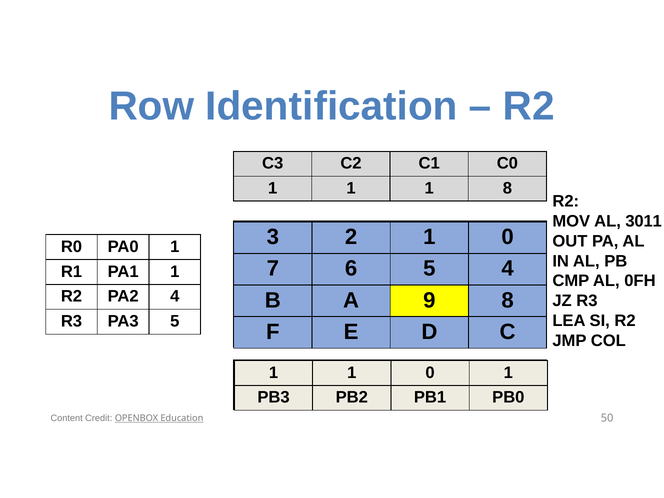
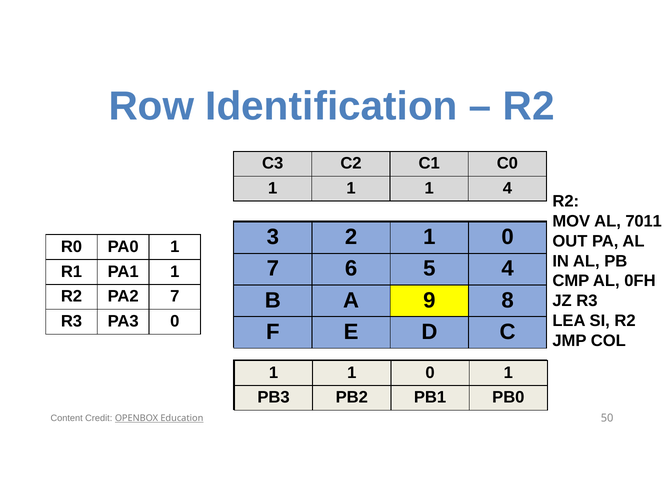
1 8: 8 -> 4
3011: 3011 -> 7011
PA2 4: 4 -> 7
PA3 5: 5 -> 0
